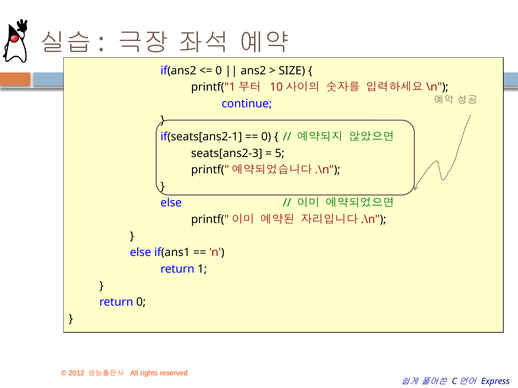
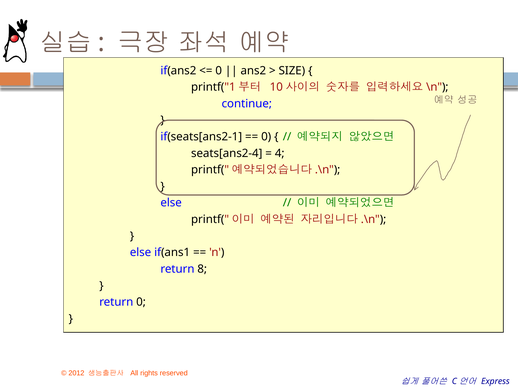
seats[ans2-3: seats[ans2-3 -> seats[ans2-4
5: 5 -> 4
1: 1 -> 8
